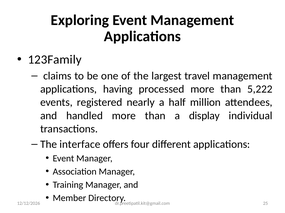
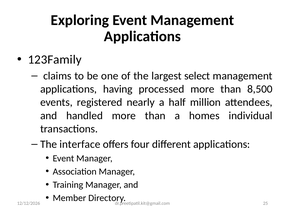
travel: travel -> select
5,222: 5,222 -> 8,500
display: display -> homes
